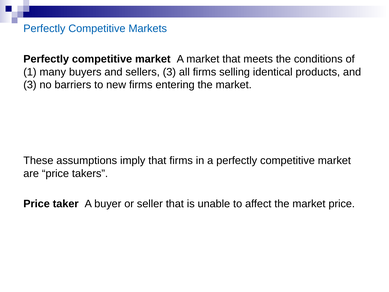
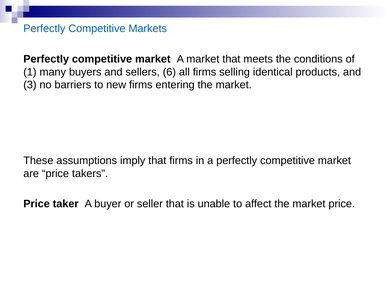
sellers 3: 3 -> 6
